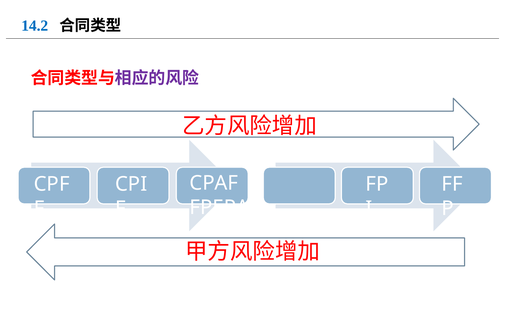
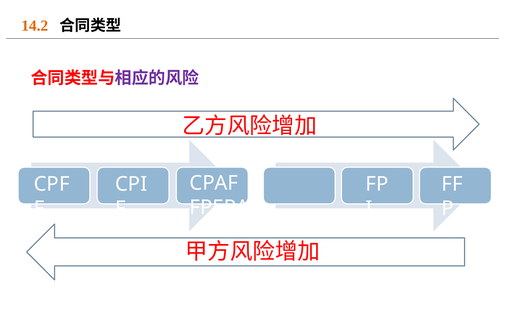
14.2 colour: blue -> orange
